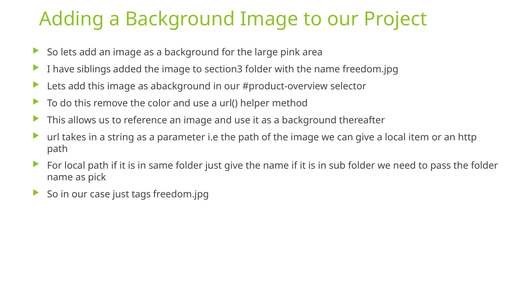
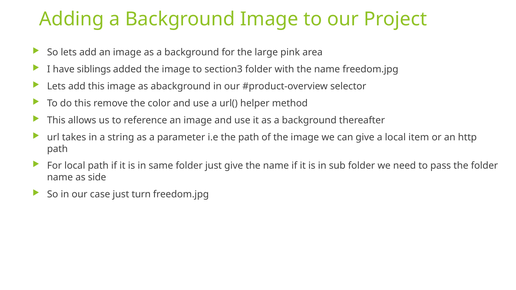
pick: pick -> side
tags: tags -> turn
